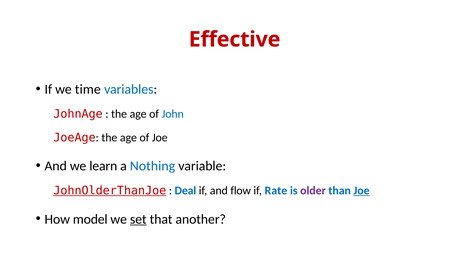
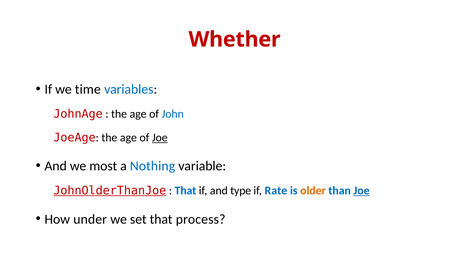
Effective: Effective -> Whether
Joe at (160, 137) underline: none -> present
learn: learn -> most
Deal at (185, 191): Deal -> That
flow: flow -> type
older colour: purple -> orange
model: model -> under
set underline: present -> none
another: another -> process
